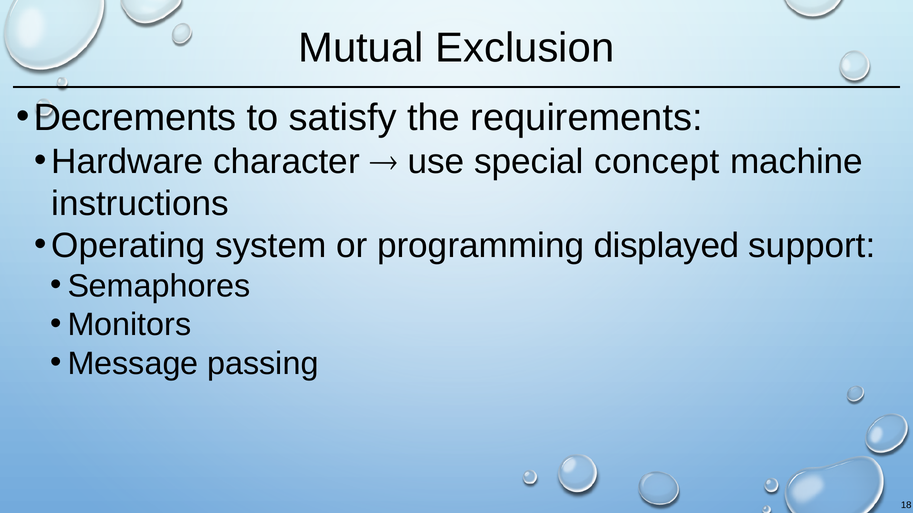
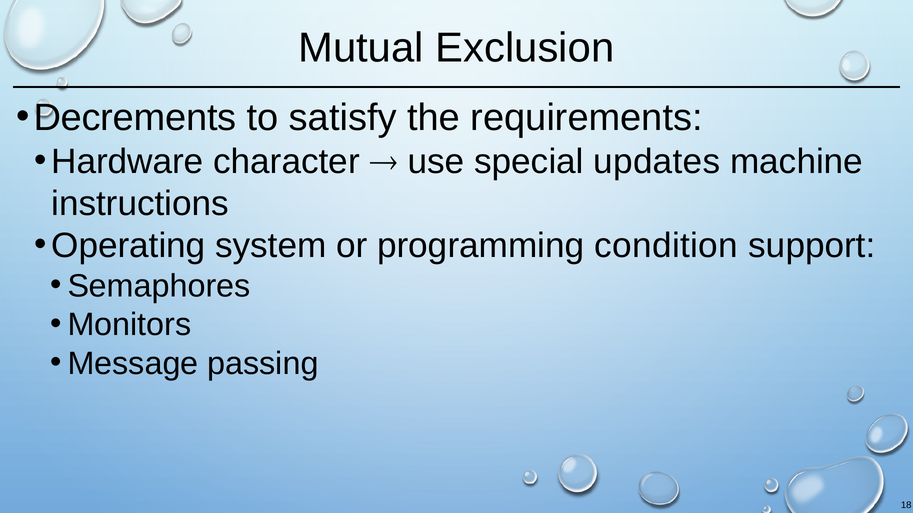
concept: concept -> updates
displayed: displayed -> condition
